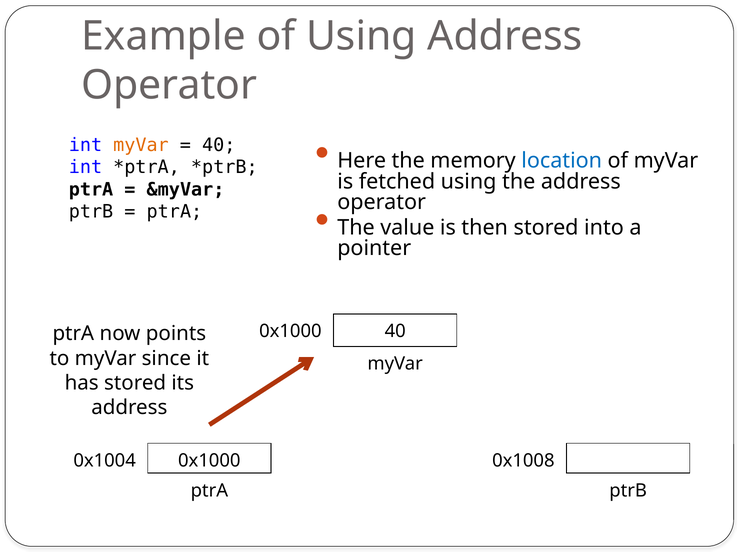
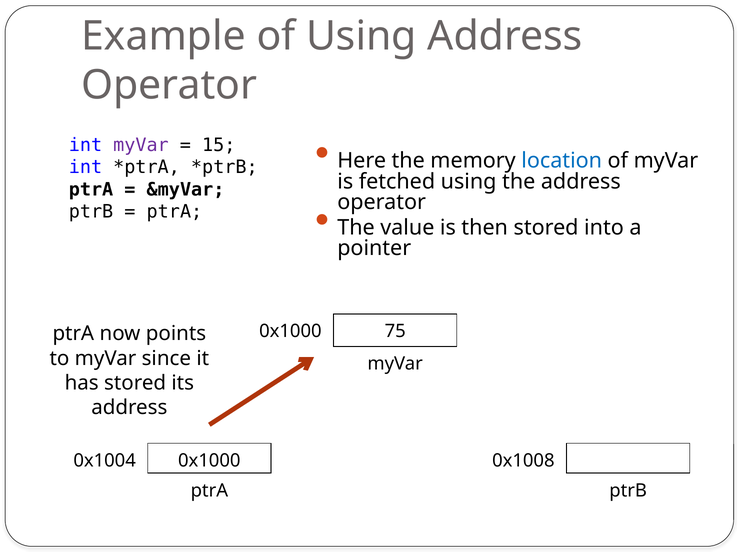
myVar at (141, 145) colour: orange -> purple
40 at (219, 145): 40 -> 15
0x1000 40: 40 -> 75
